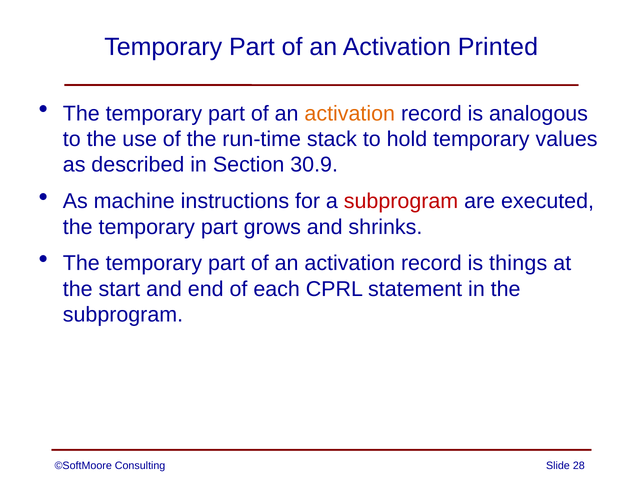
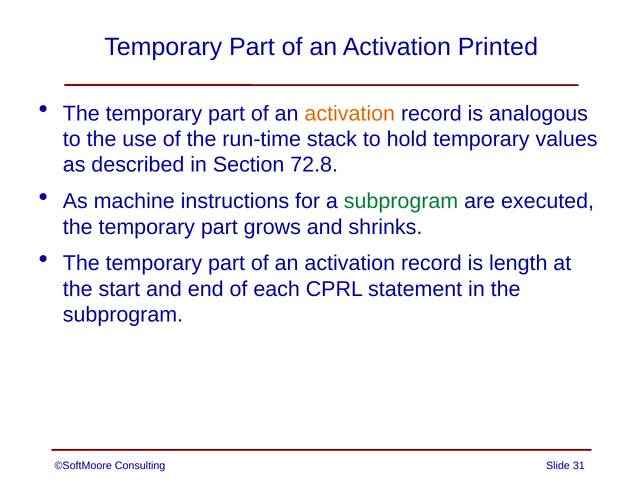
30.9: 30.9 -> 72.8
subprogram at (401, 201) colour: red -> green
things: things -> length
28: 28 -> 31
